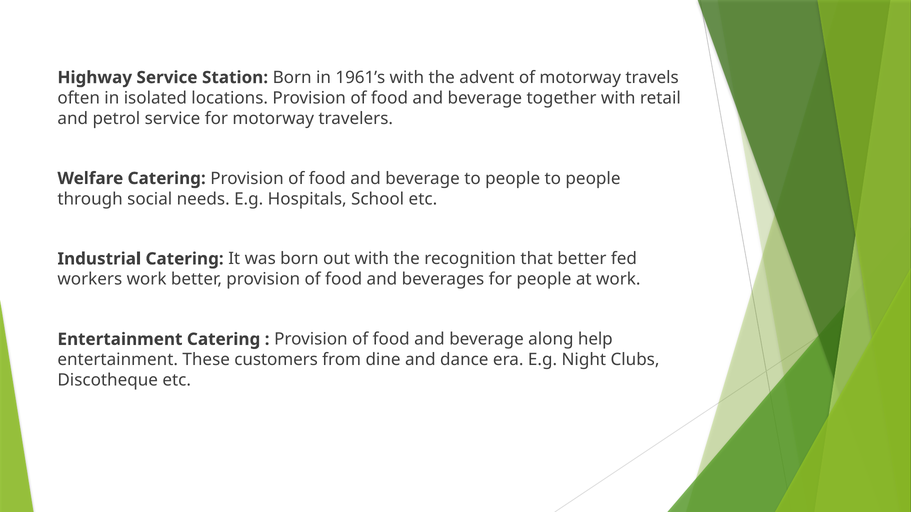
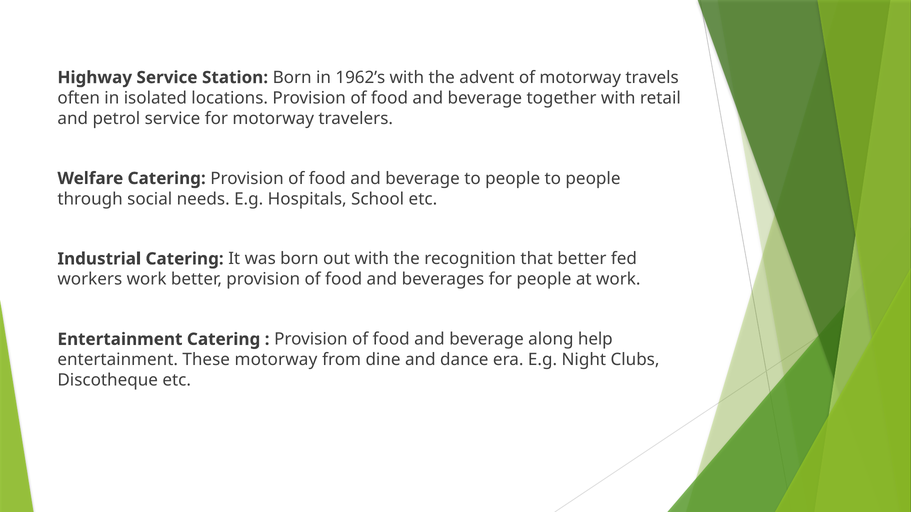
1961’s: 1961’s -> 1962’s
These customers: customers -> motorway
